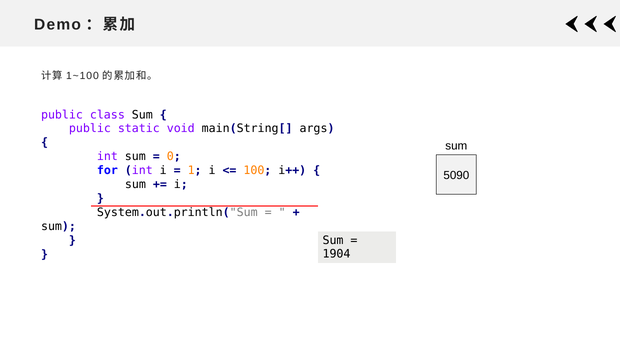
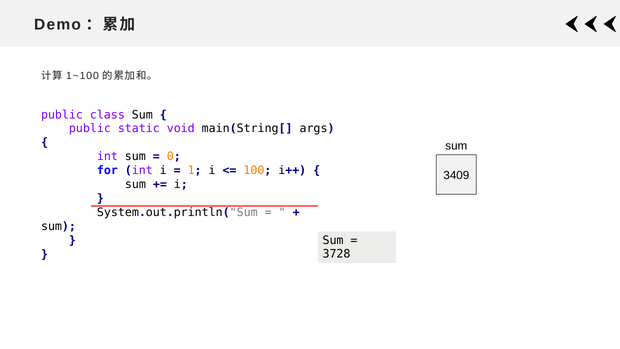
5090: 5090 -> 3409
1904: 1904 -> 3728
